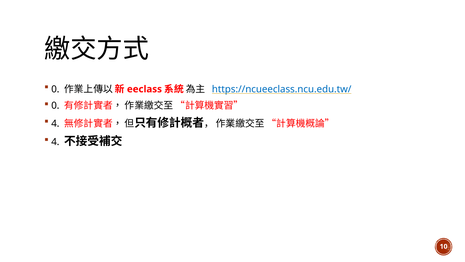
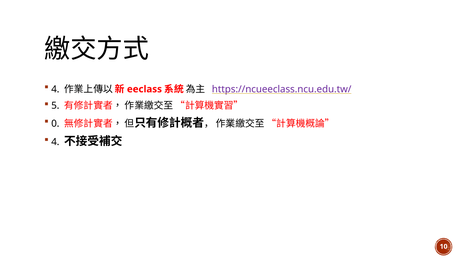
0 at (55, 89): 0 -> 4
https://ncueeclass.ncu.edu.tw/ colour: blue -> purple
0 at (55, 106): 0 -> 5
4 at (55, 124): 4 -> 0
